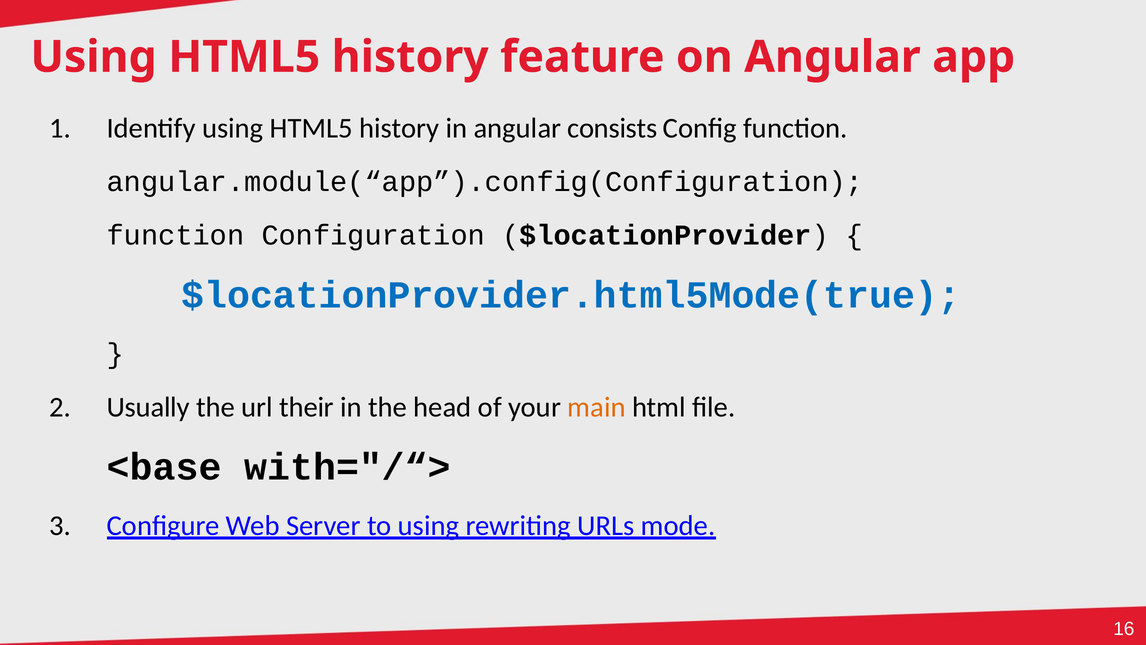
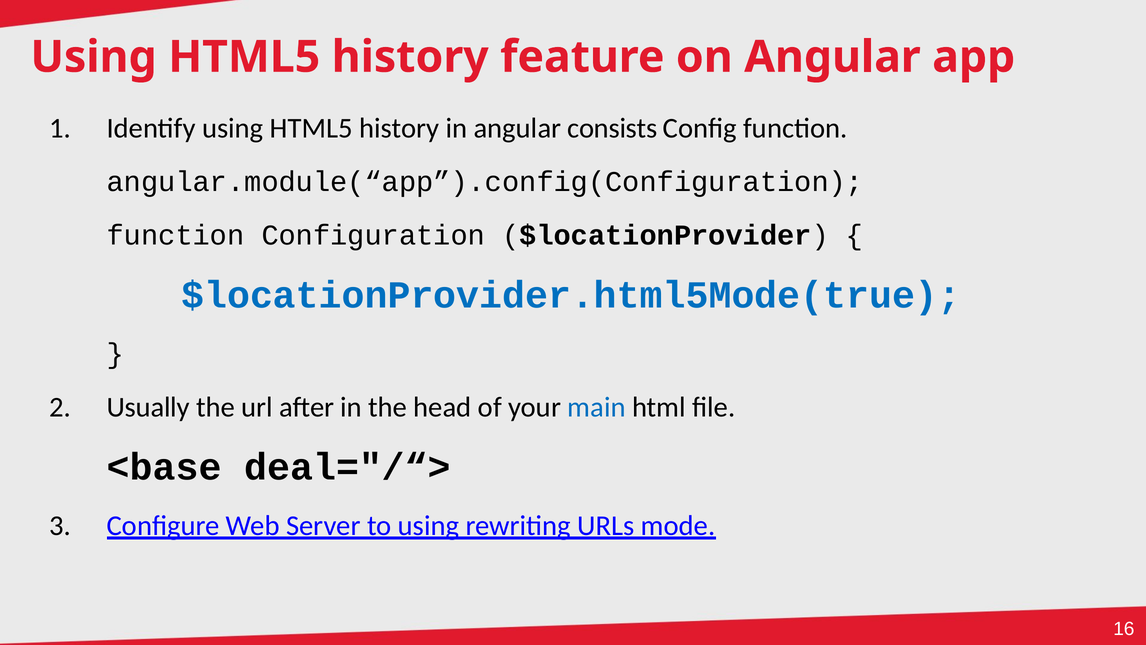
their: their -> after
main colour: orange -> blue
with="/“>: with="/“> -> deal="/“>
